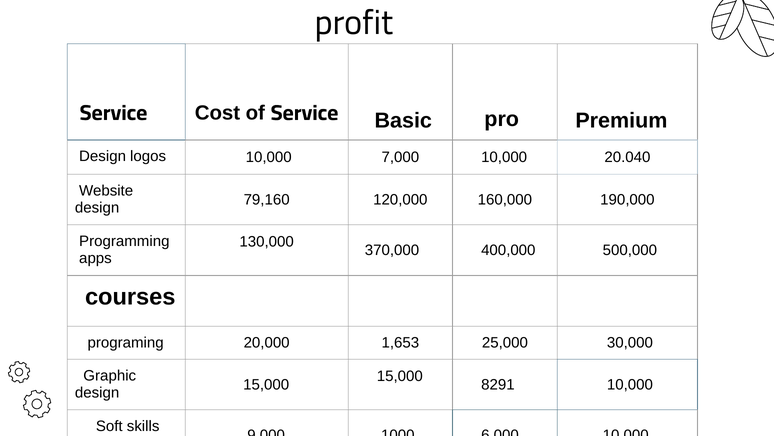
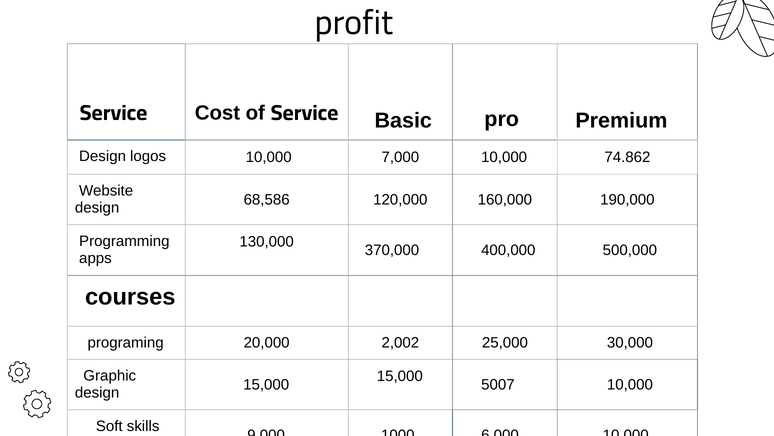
20.040: 20.040 -> 74.862
79,160: 79,160 -> 68,586
1,653: 1,653 -> 2,002
8291: 8291 -> 5007
